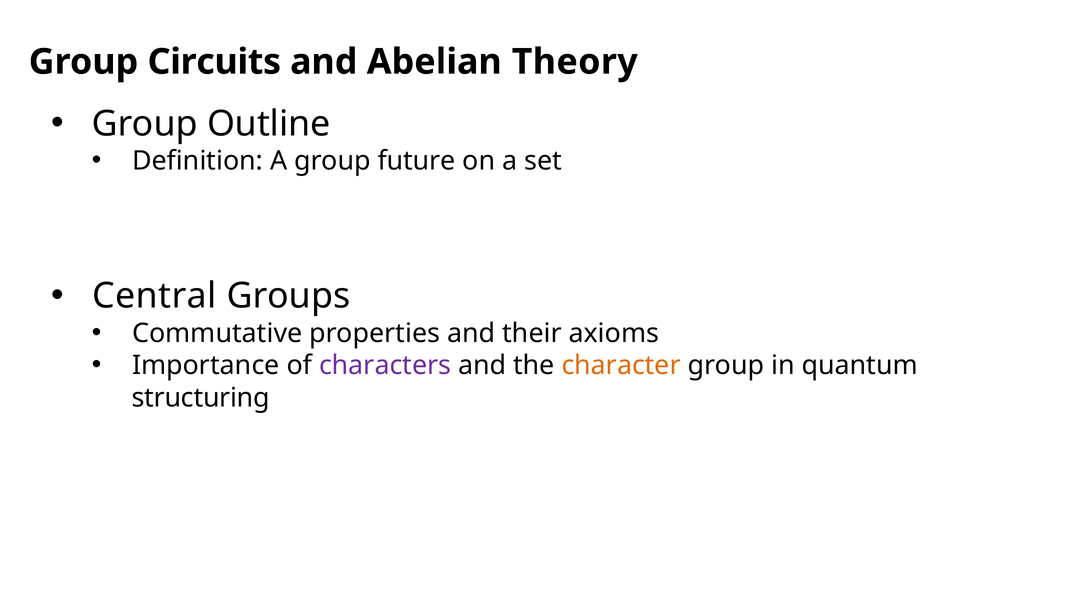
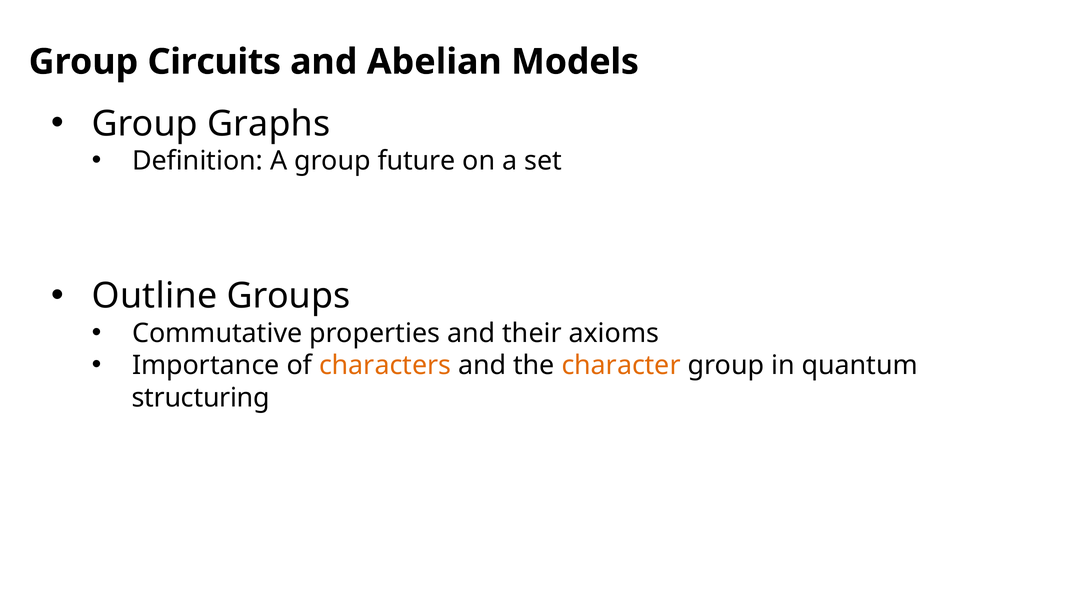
Theory: Theory -> Models
Outline: Outline -> Graphs
Central: Central -> Outline
characters colour: purple -> orange
